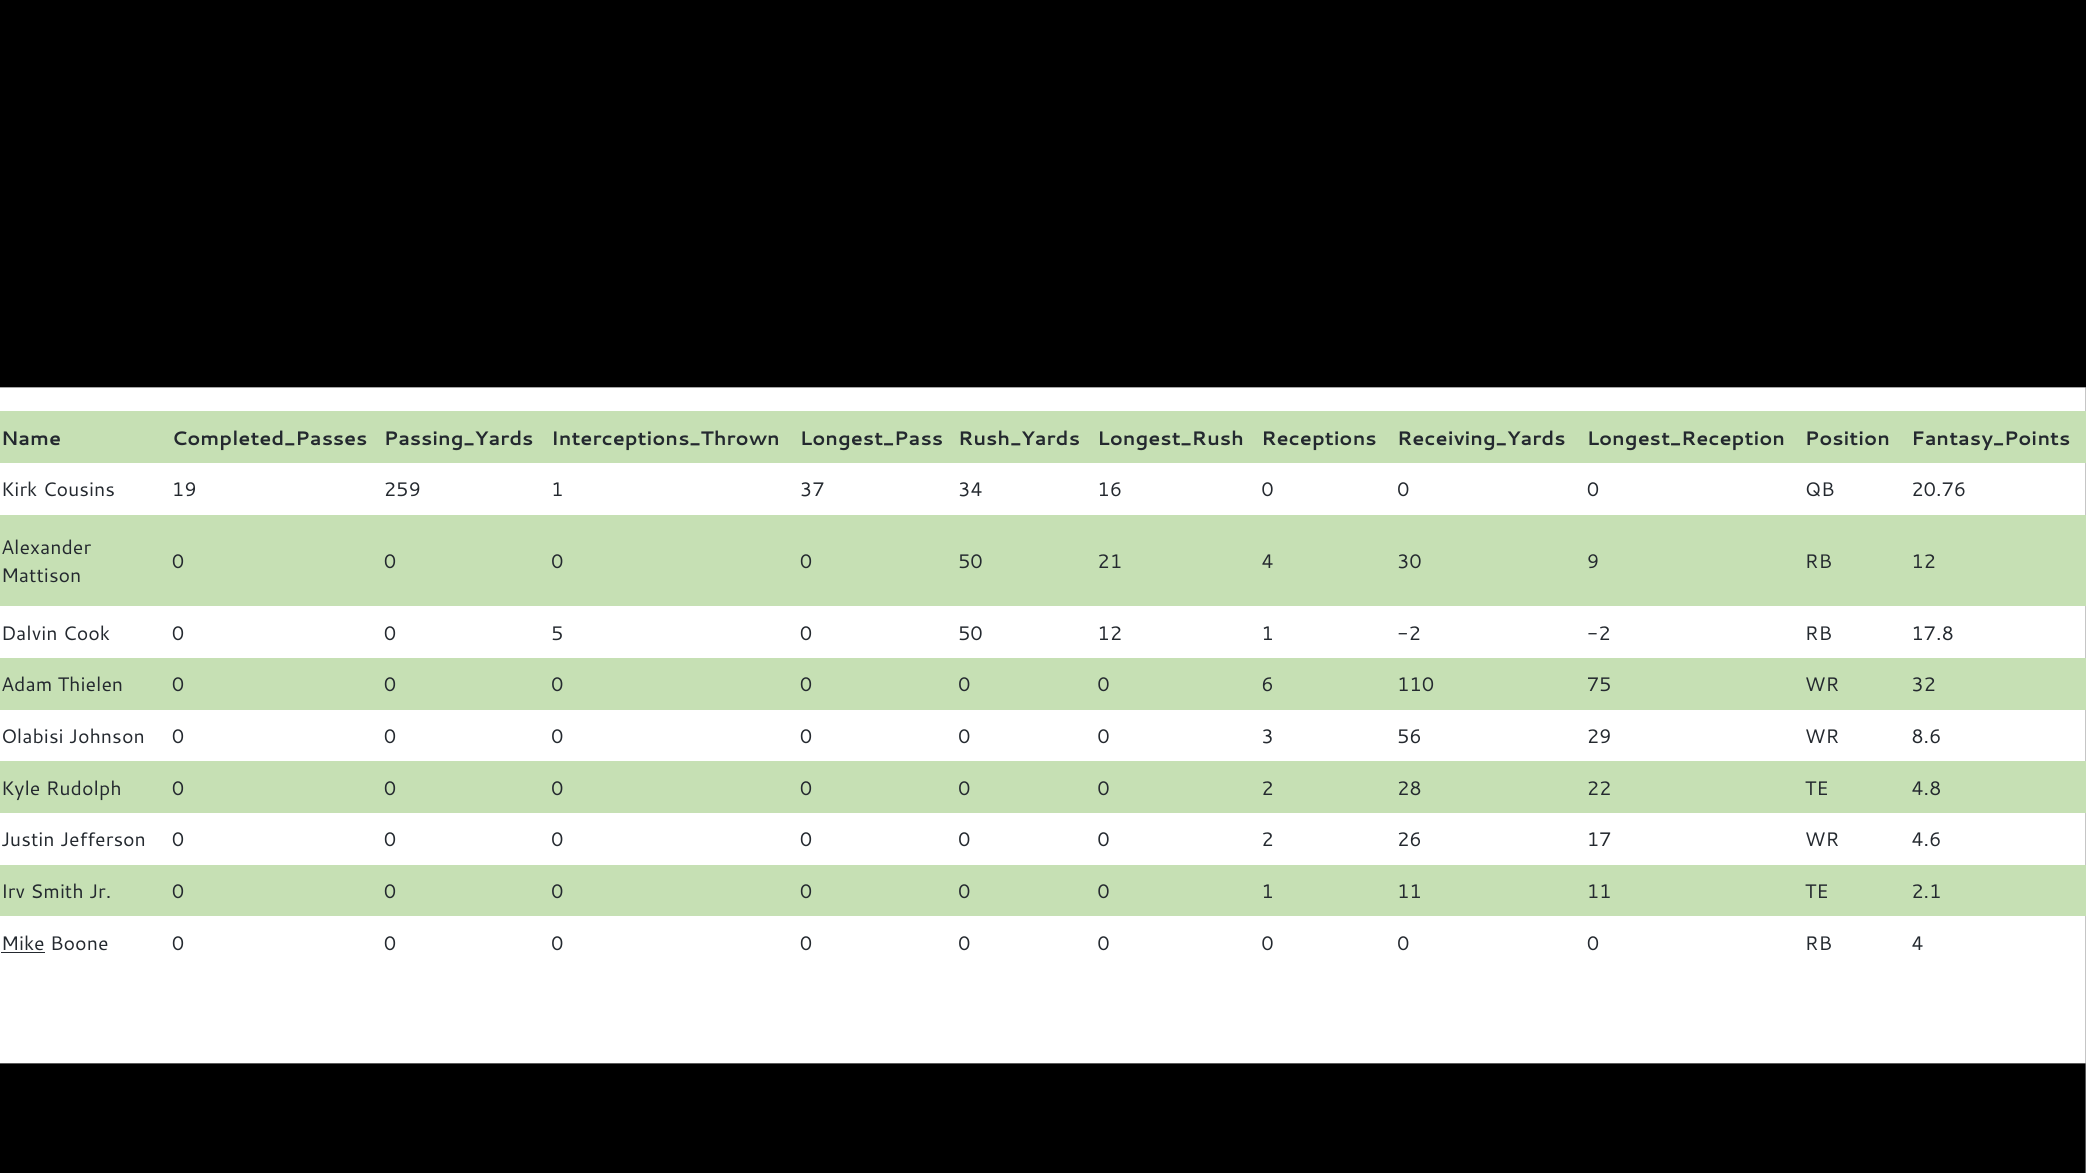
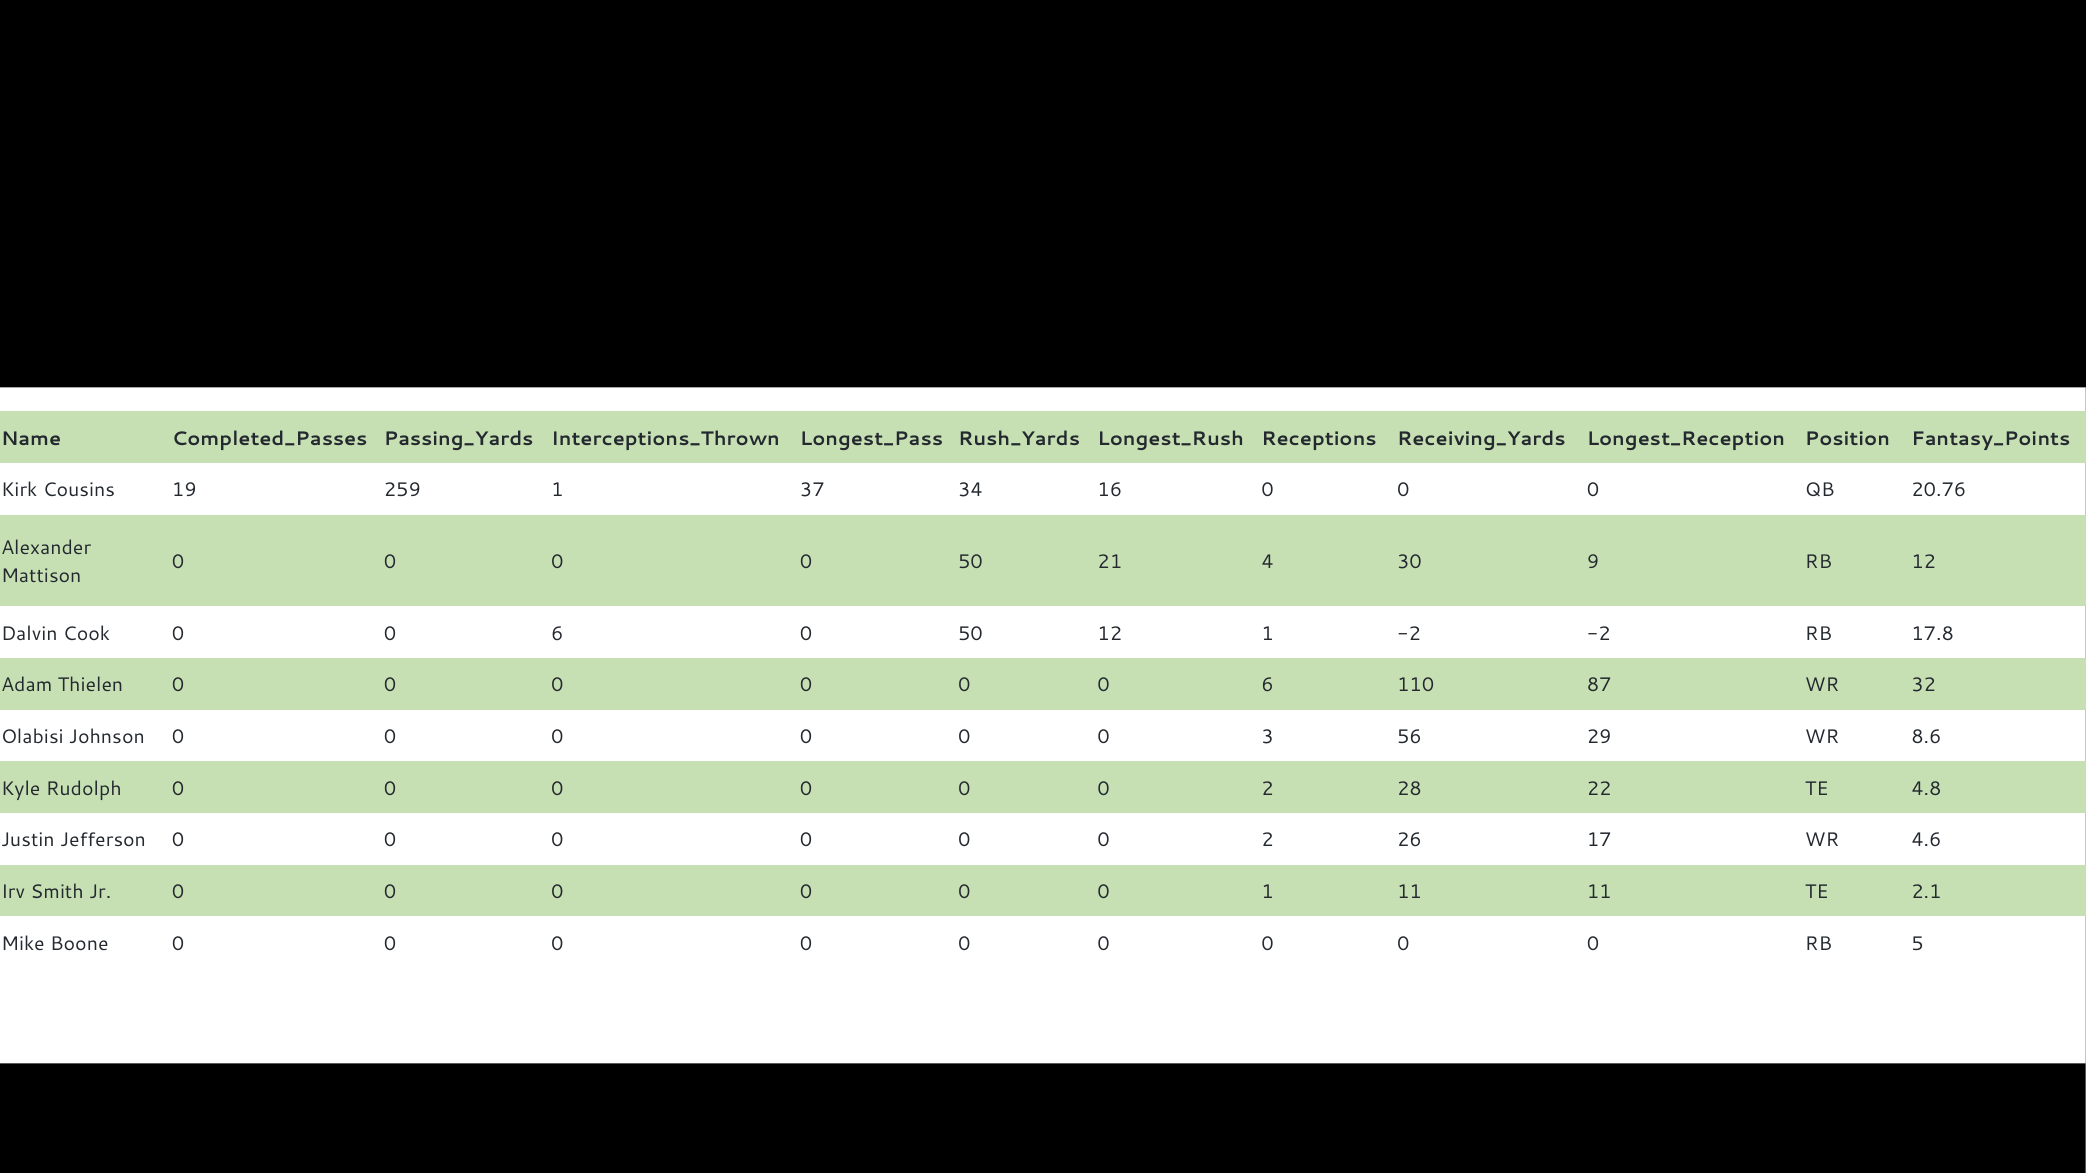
Cook 0 0 5: 5 -> 6
75: 75 -> 87
Mike underline: present -> none
RB 4: 4 -> 5
